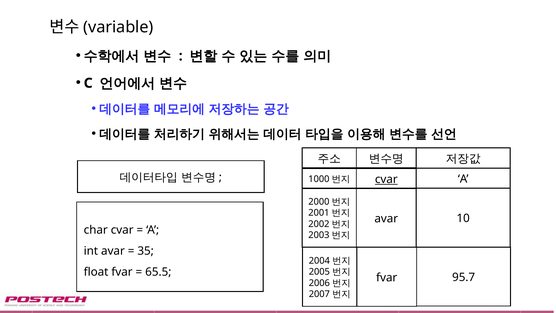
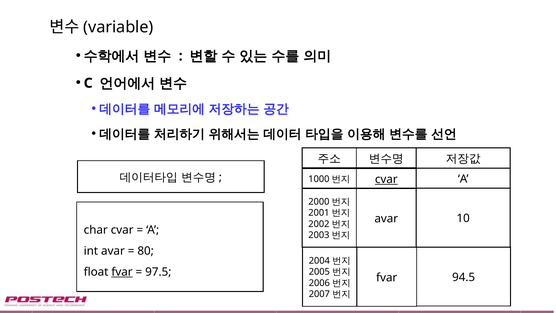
35: 35 -> 80
fvar at (122, 272) underline: none -> present
65.5: 65.5 -> 97.5
95.7: 95.7 -> 94.5
